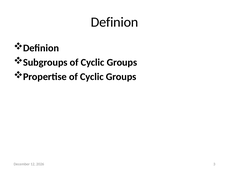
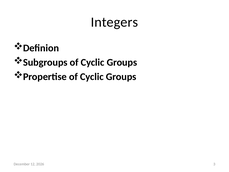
Definion at (115, 22): Definion -> Integers
